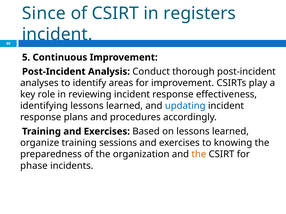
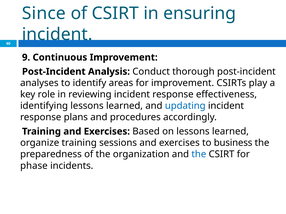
registers: registers -> ensuring
5: 5 -> 9
knowing: knowing -> business
the at (199, 155) colour: orange -> blue
